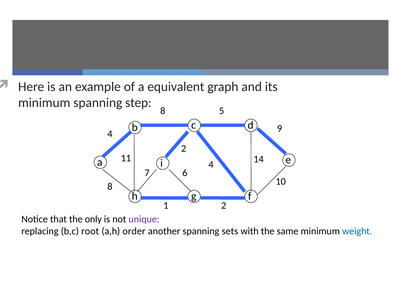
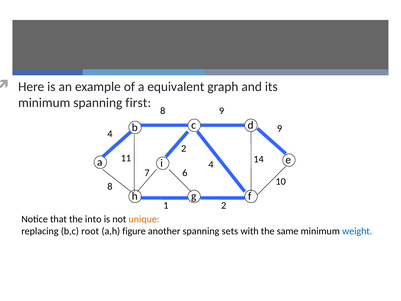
step: step -> first
8 5: 5 -> 9
only: only -> into
unique colour: purple -> orange
order: order -> figure
